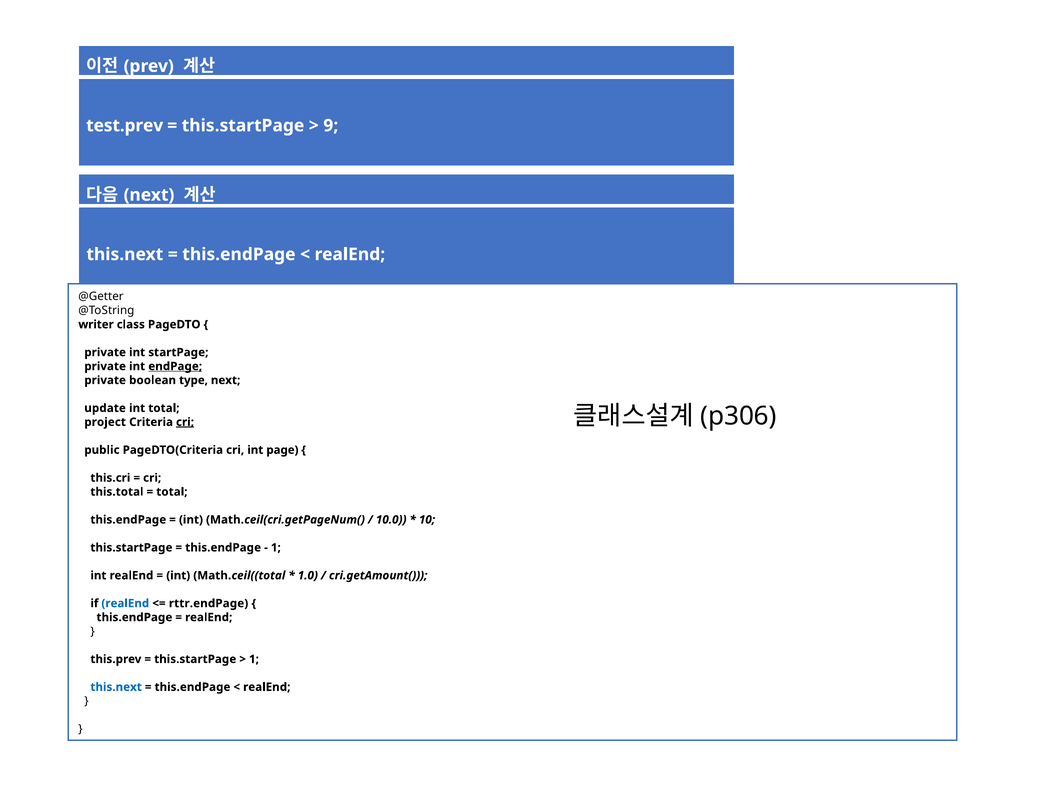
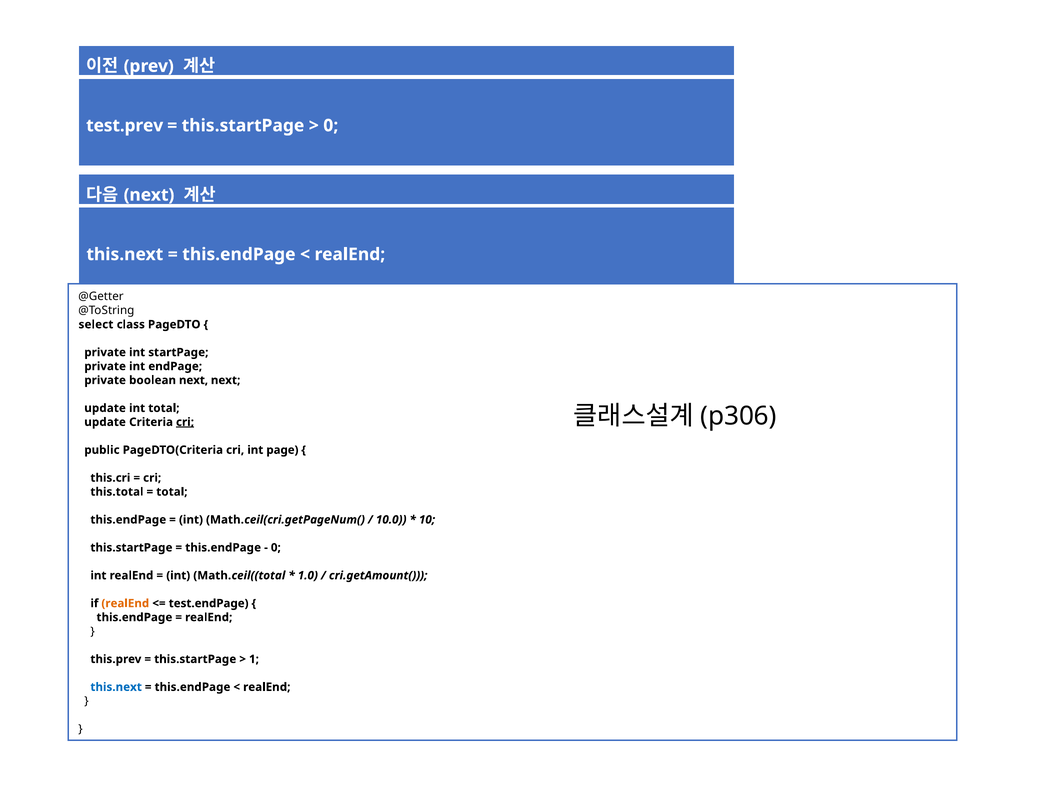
9 at (331, 126): 9 -> 0
writer: writer -> select
endPage underline: present -> none
boolean type: type -> next
project at (105, 422): project -> update
1 at (276, 548): 1 -> 0
realEnd at (125, 603) colour: blue -> orange
rttr.endPage: rttr.endPage -> test.endPage
